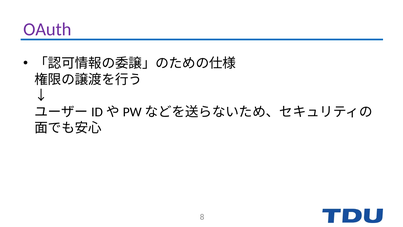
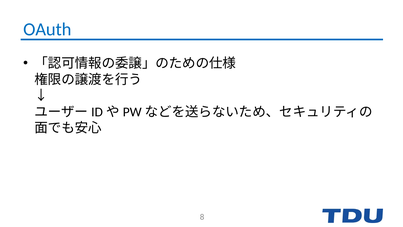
OAuth colour: purple -> blue
